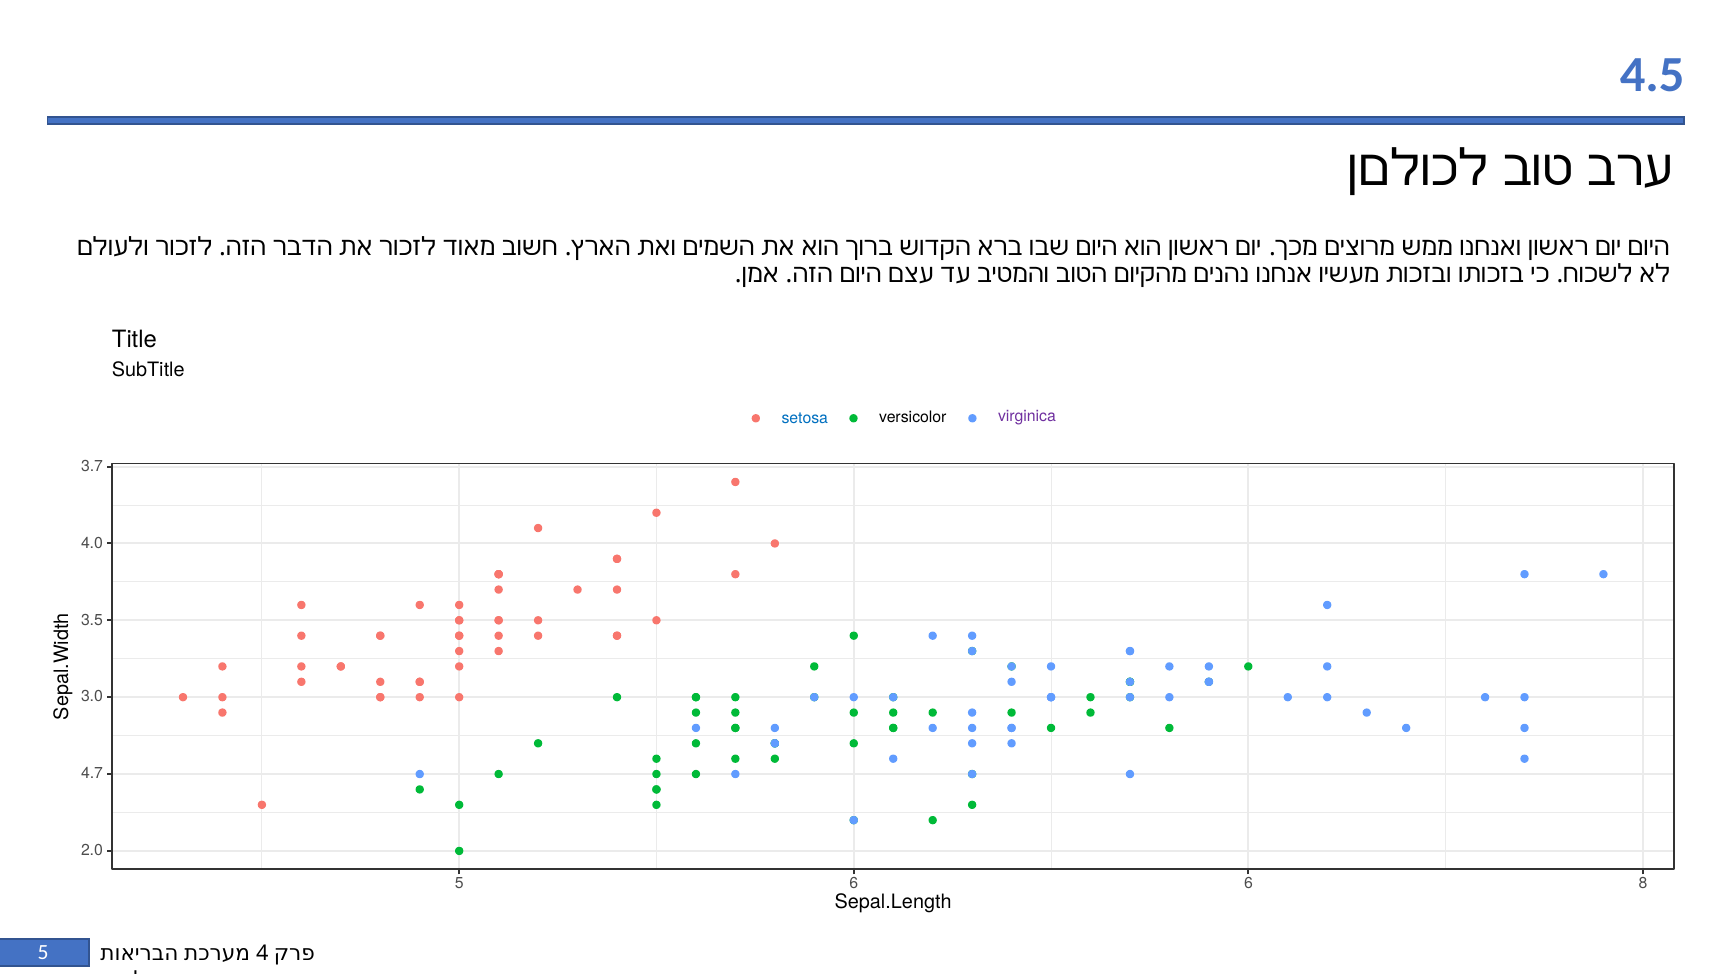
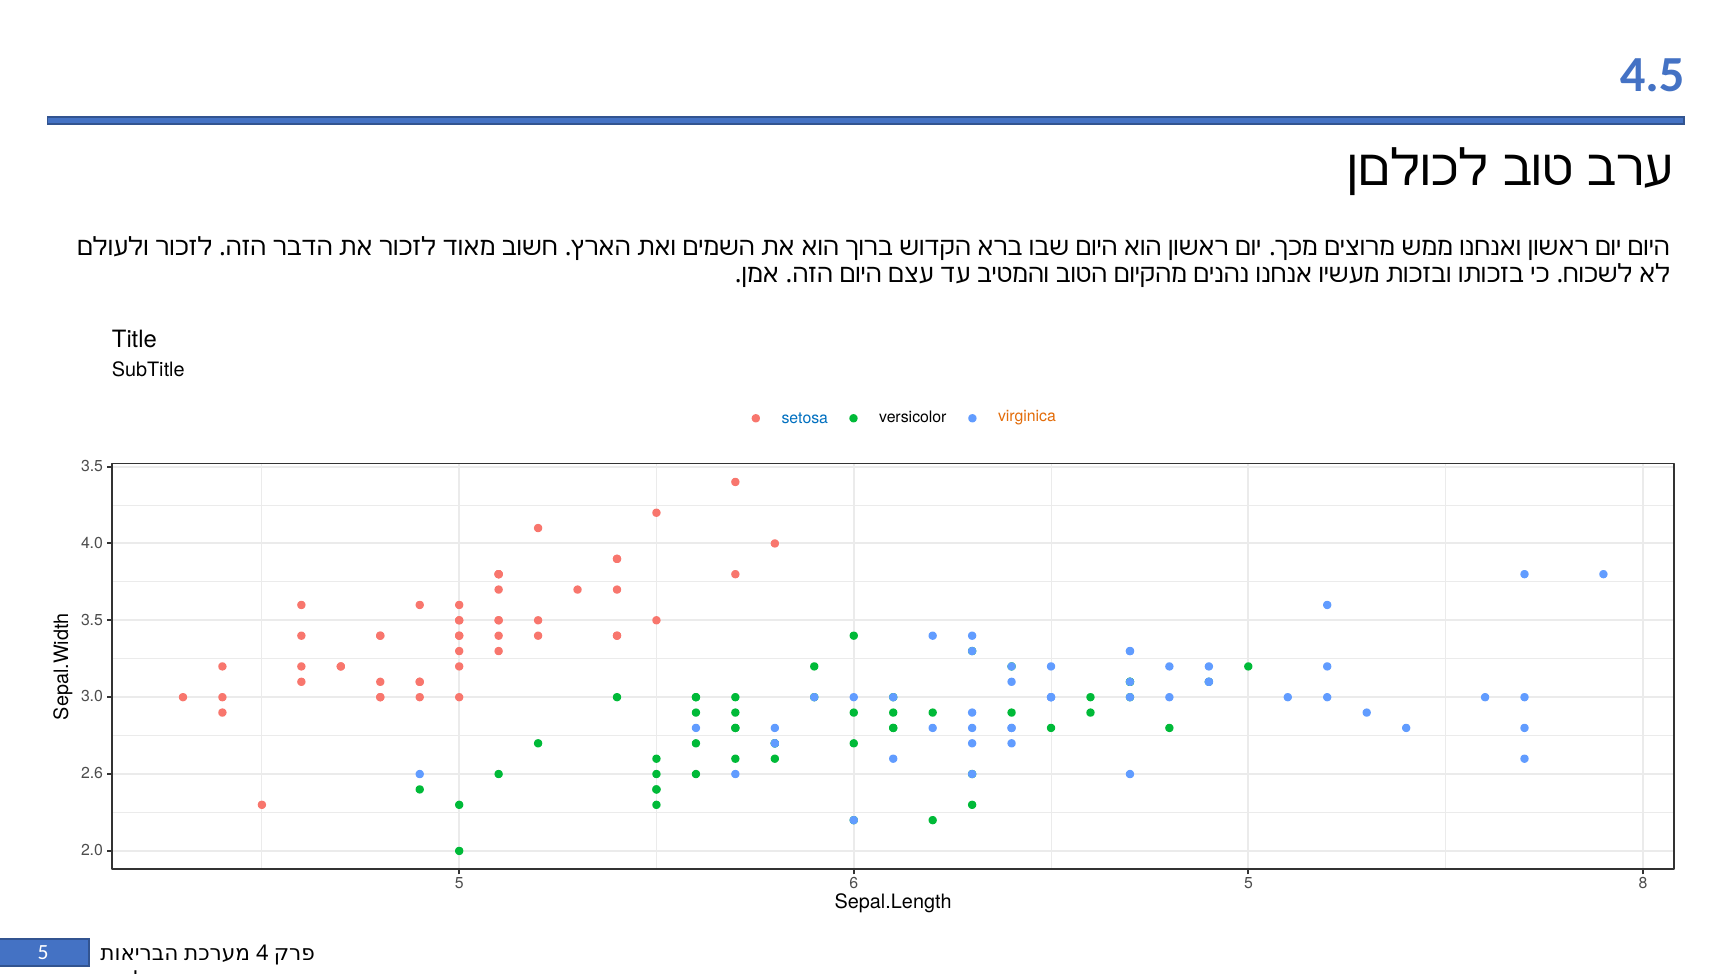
virginica colour: purple -> orange
3.7 at (92, 466): 3.7 -> 3.5
4.7: 4.7 -> 2.6
6 6: 6 -> 5
